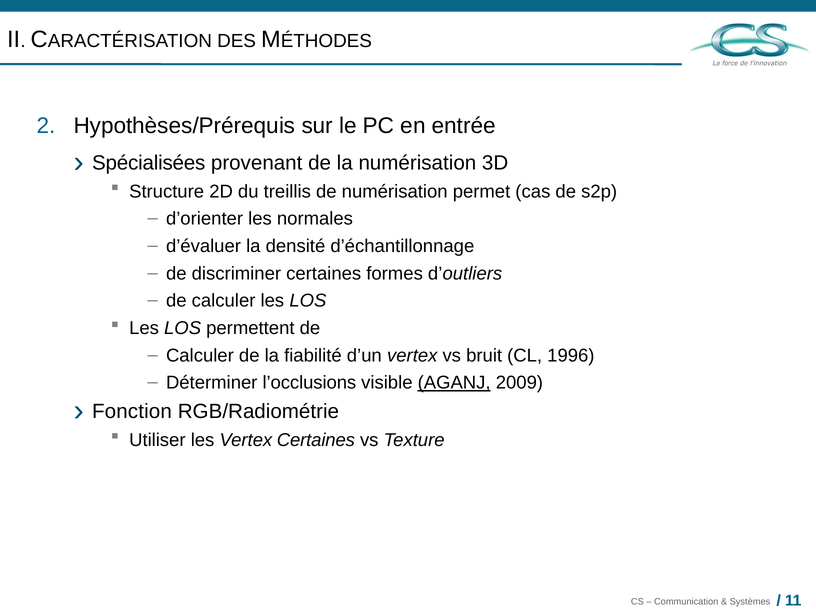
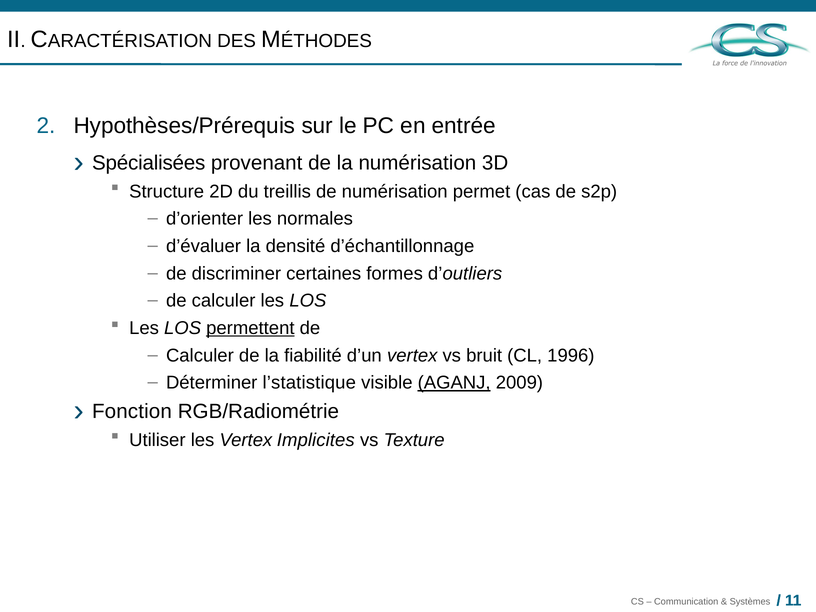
permettent underline: none -> present
l’occlusions: l’occlusions -> l’statistique
Vertex Certaines: Certaines -> Implicites
